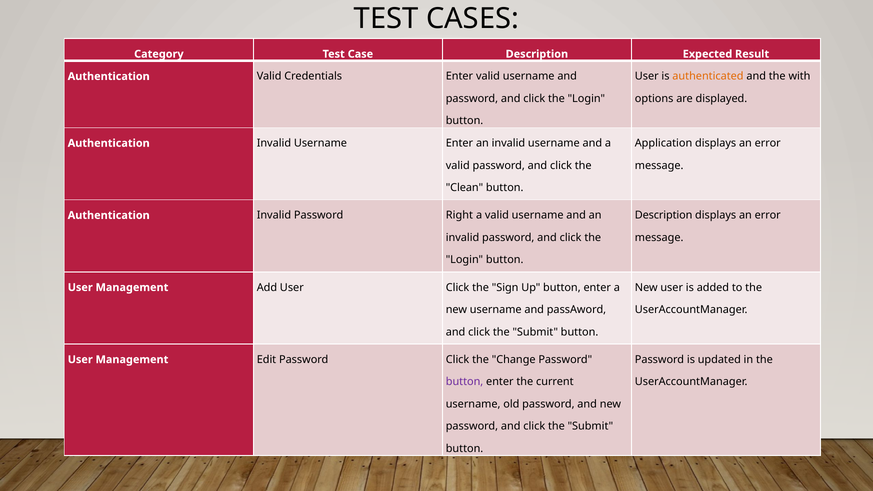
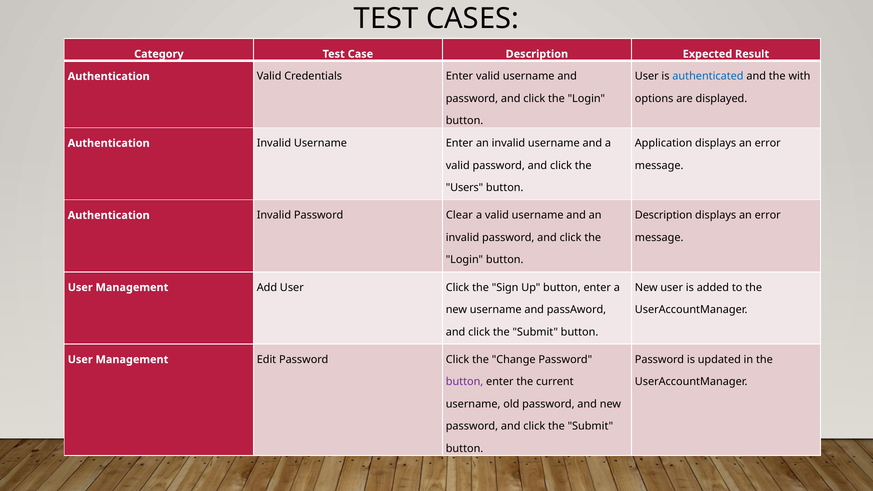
authenticated colour: orange -> blue
Clean: Clean -> Users
Right: Right -> Clear
